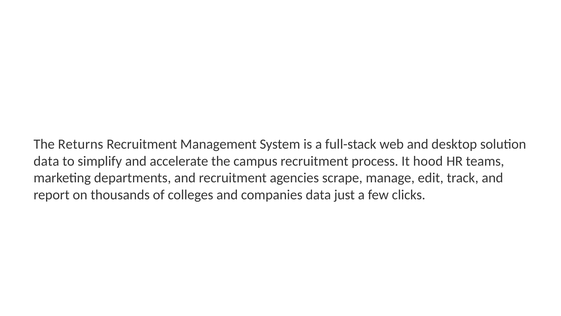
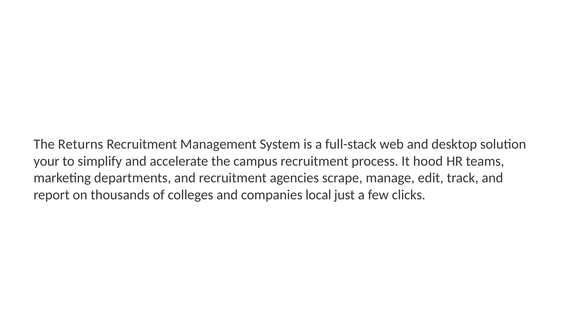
data at (46, 161): data -> your
companies data: data -> local
